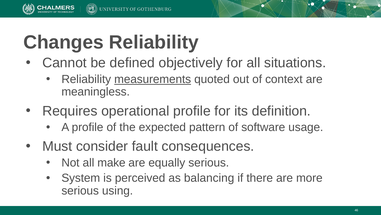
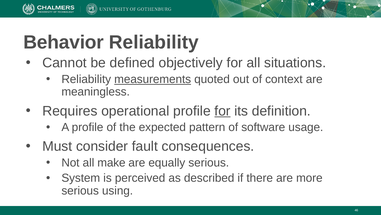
Changes: Changes -> Behavior
for at (223, 111) underline: none -> present
balancing: balancing -> described
